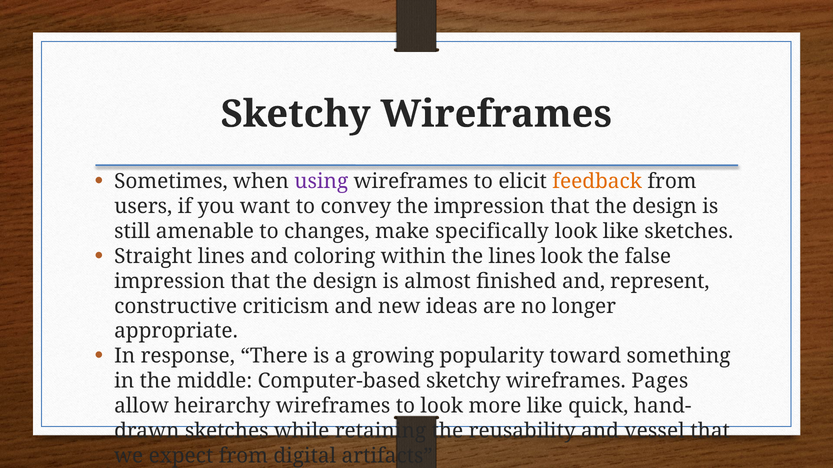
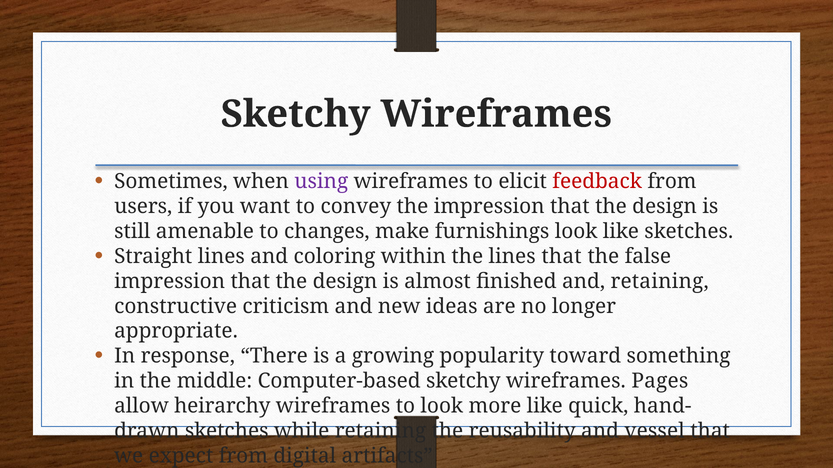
feedback colour: orange -> red
specifically: specifically -> furnishings
lines look: look -> that
and represent: represent -> retaining
